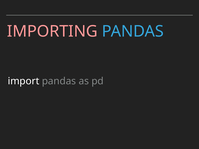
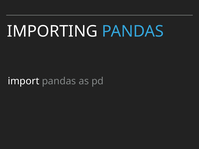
IMPORTING colour: pink -> white
